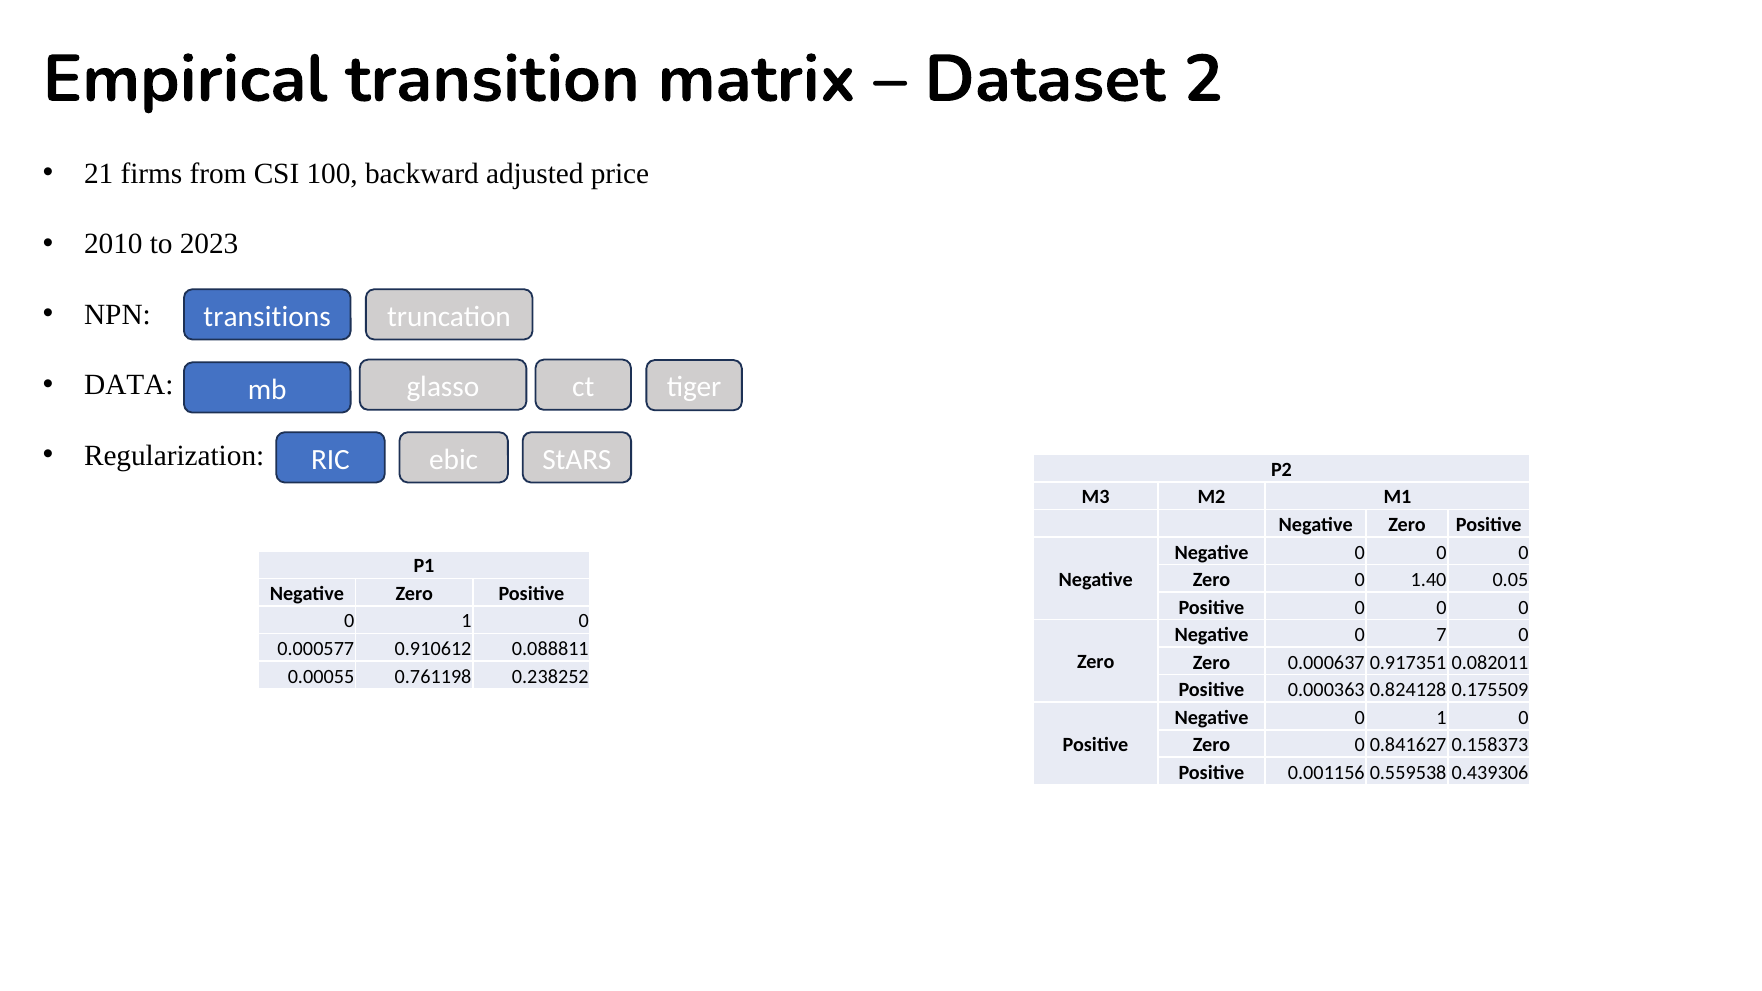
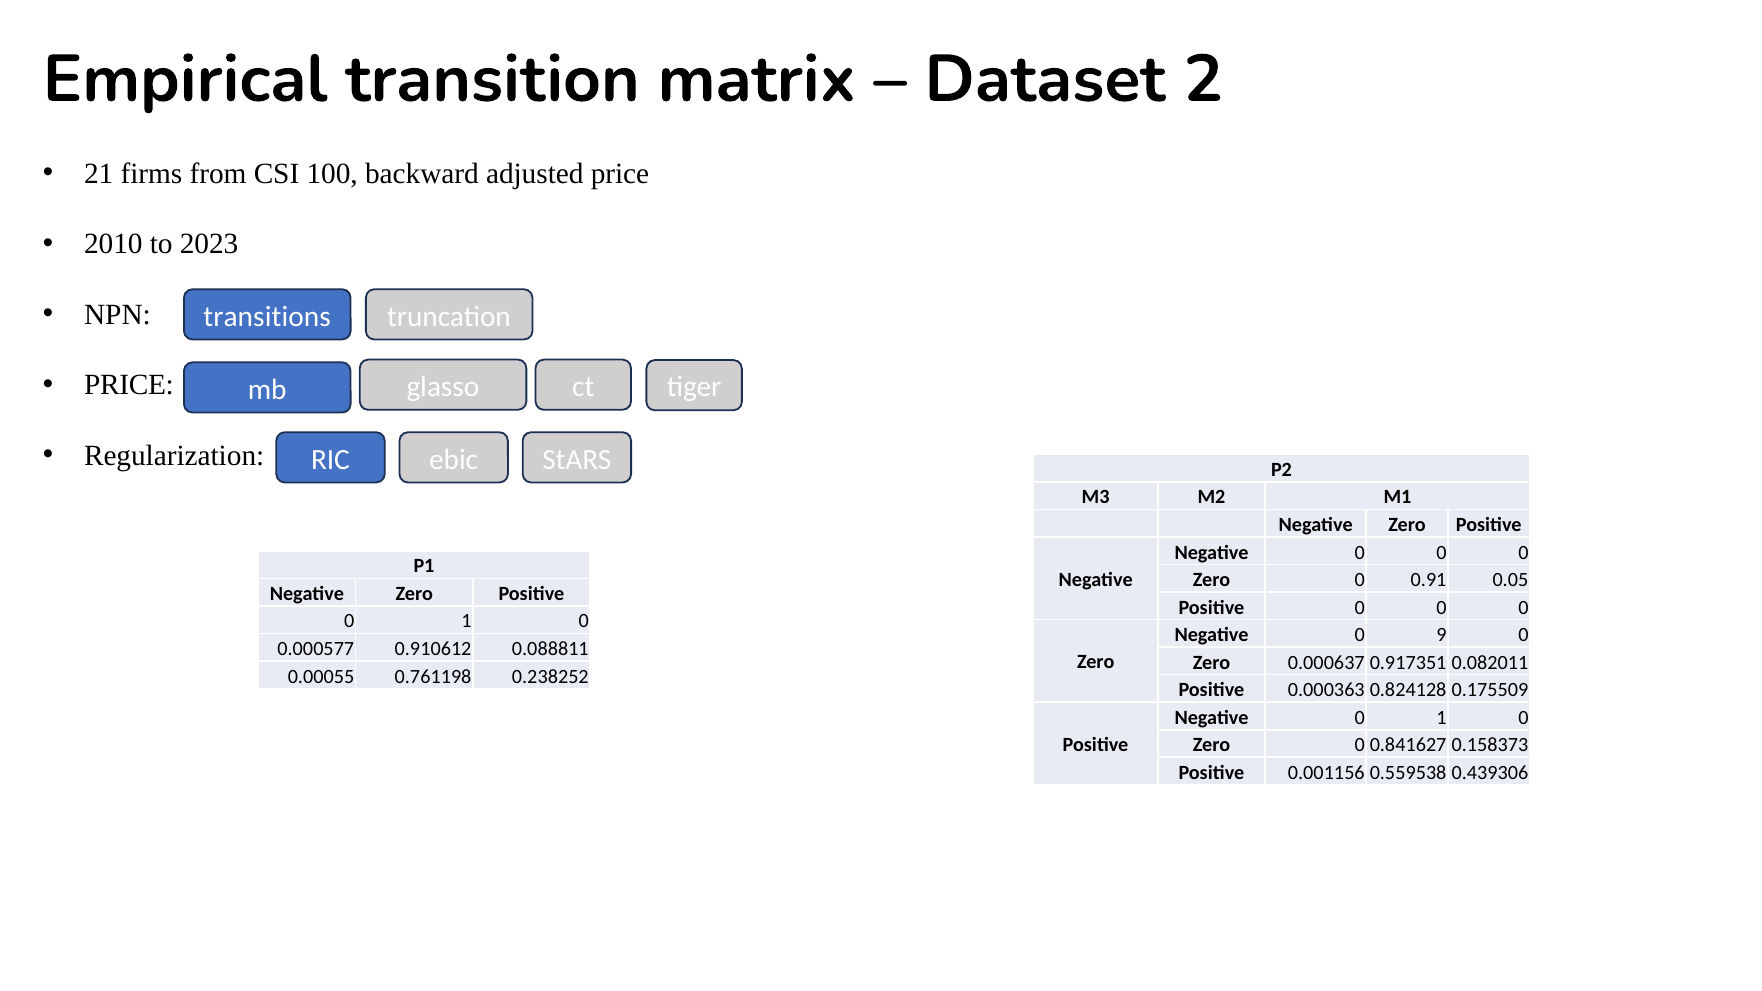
DATA at (129, 385): DATA -> PRICE
1.40: 1.40 -> 0.91
7: 7 -> 9
